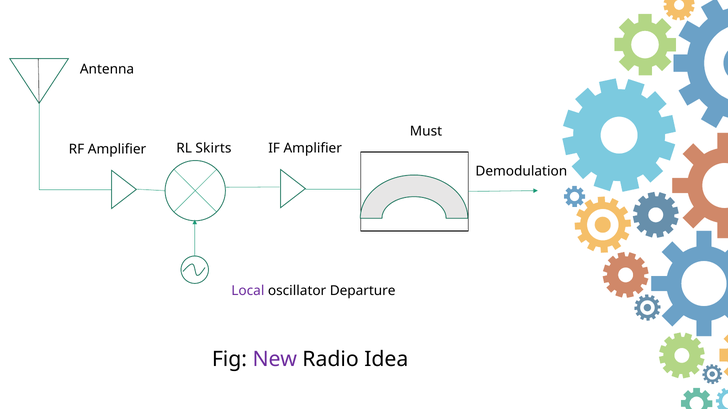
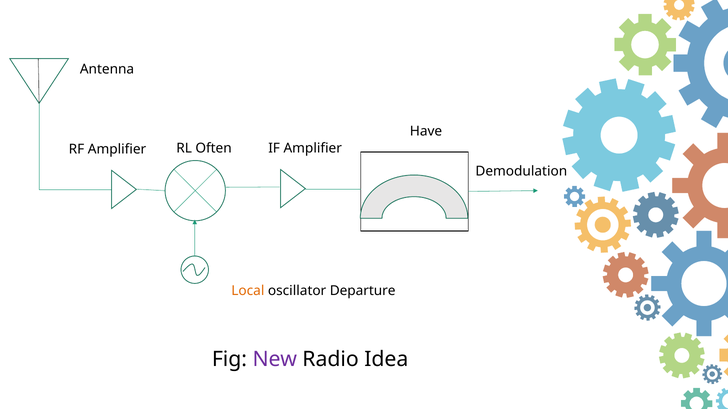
Must: Must -> Have
Skirts: Skirts -> Often
Local colour: purple -> orange
